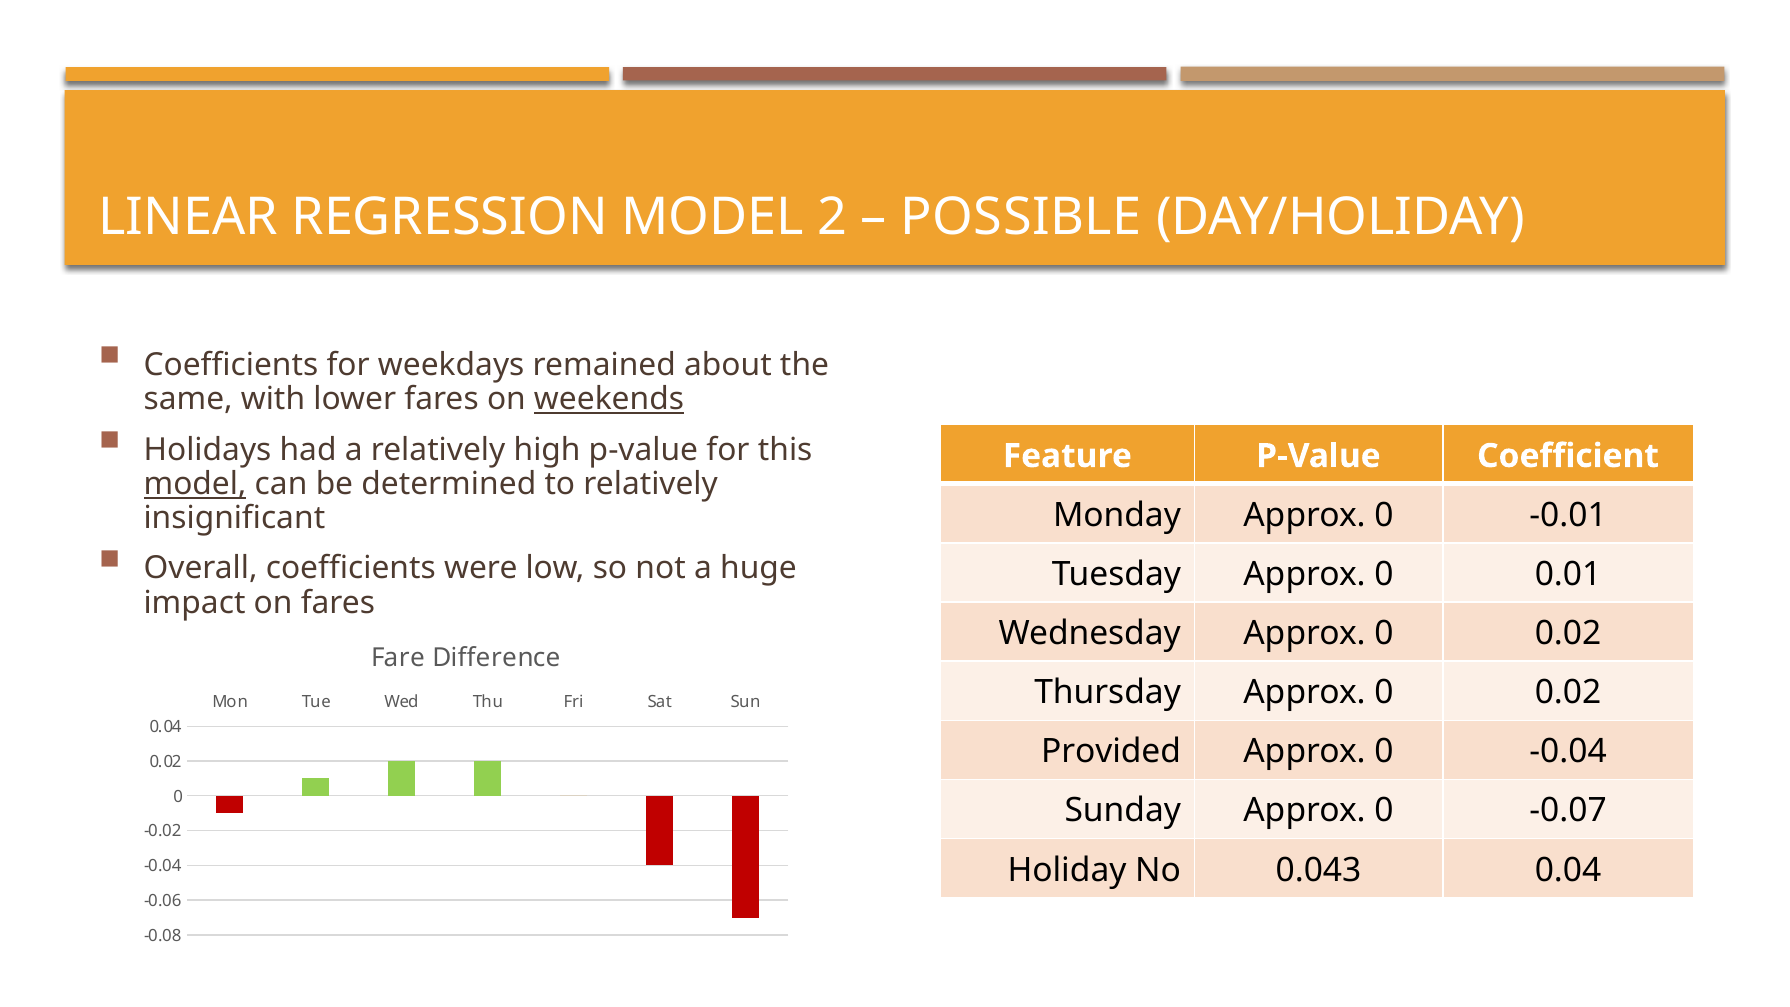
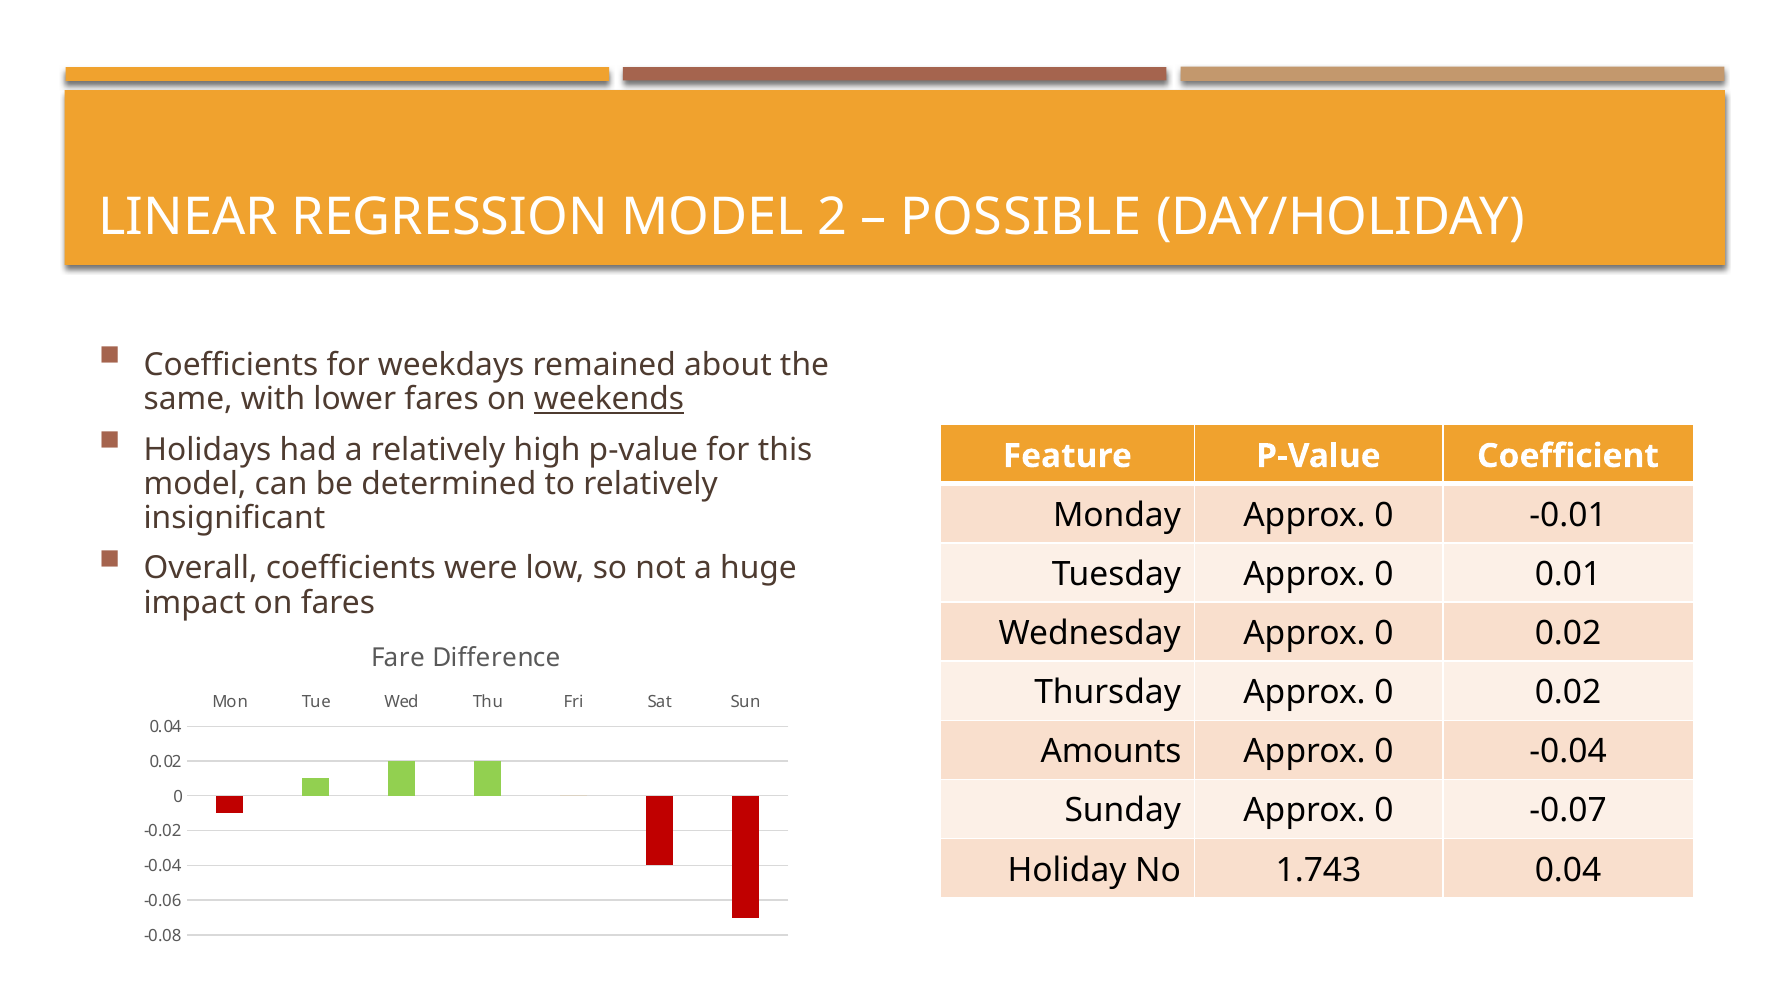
model at (195, 484) underline: present -> none
Provided: Provided -> Amounts
0.043: 0.043 -> 1.743
